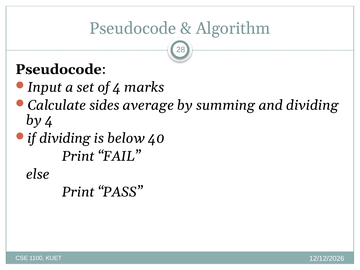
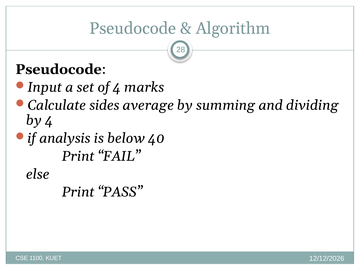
if dividing: dividing -> analysis
